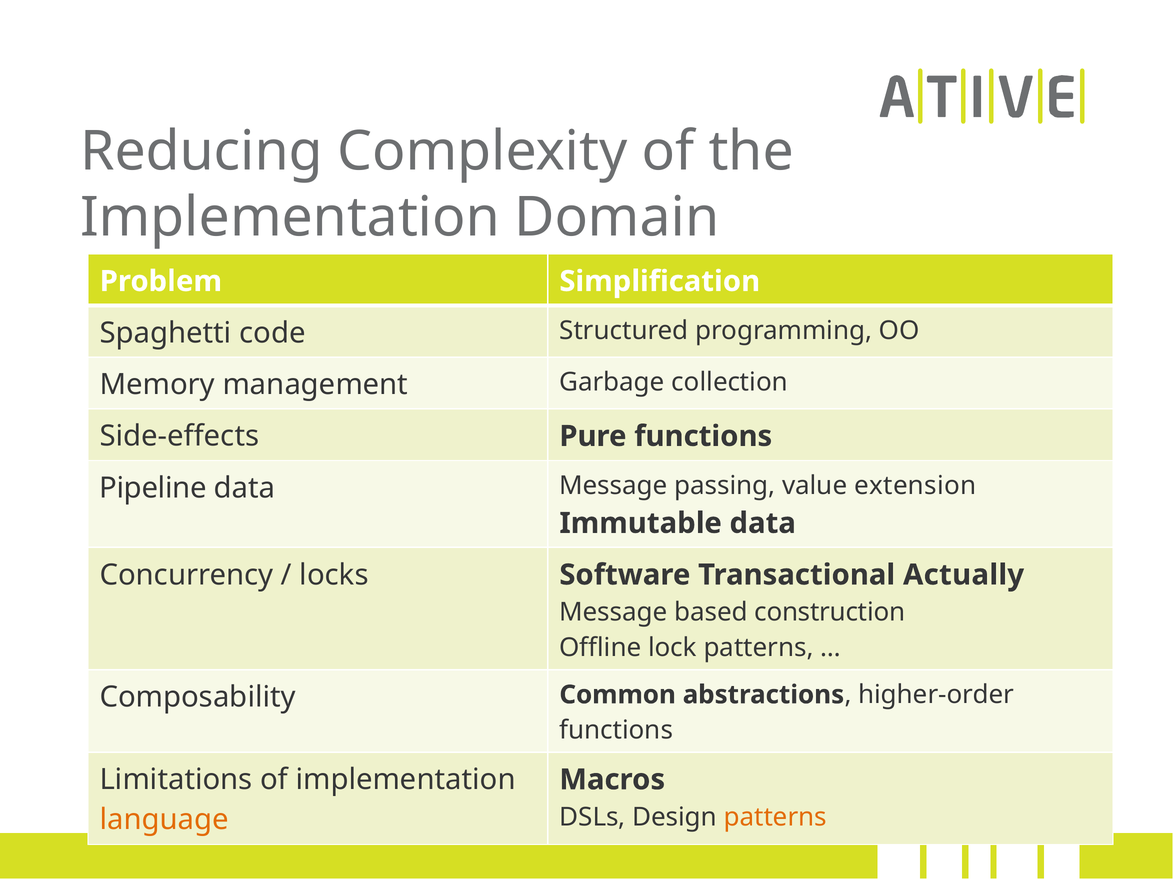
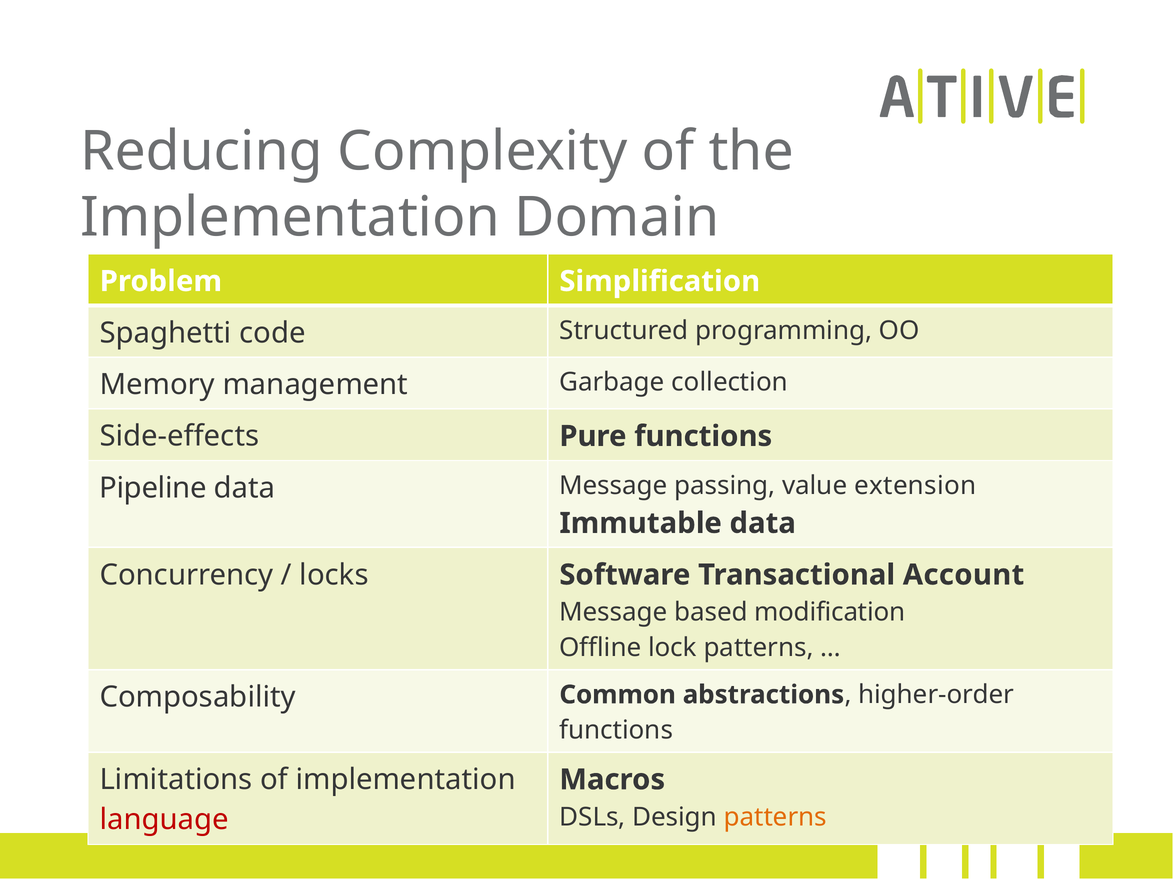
Actually: Actually -> Account
construction: construction -> modification
language colour: orange -> red
